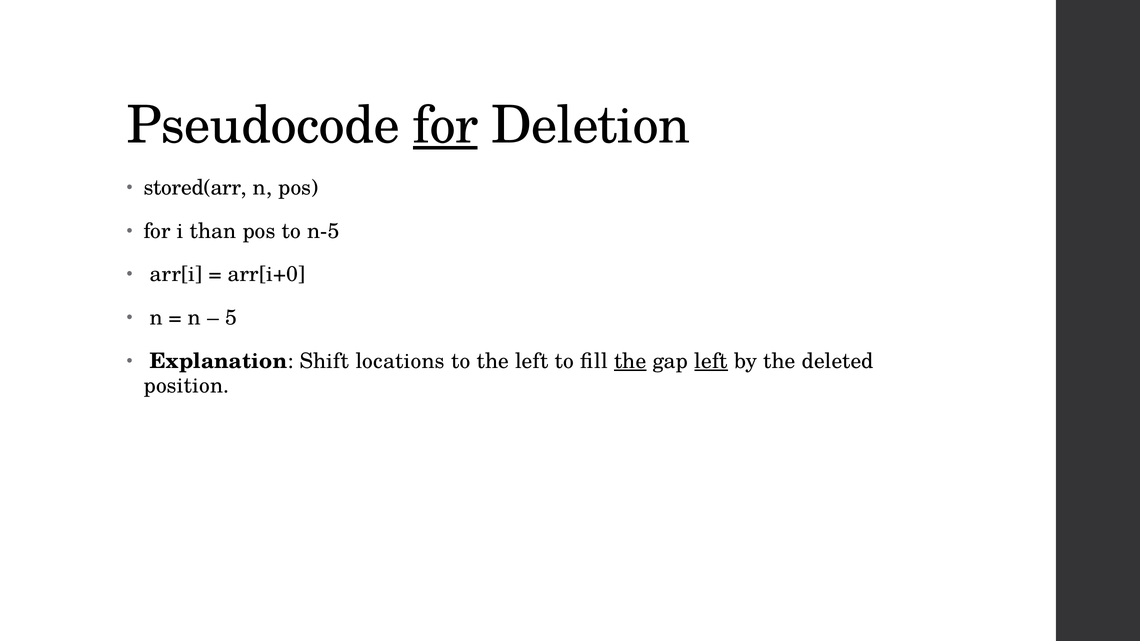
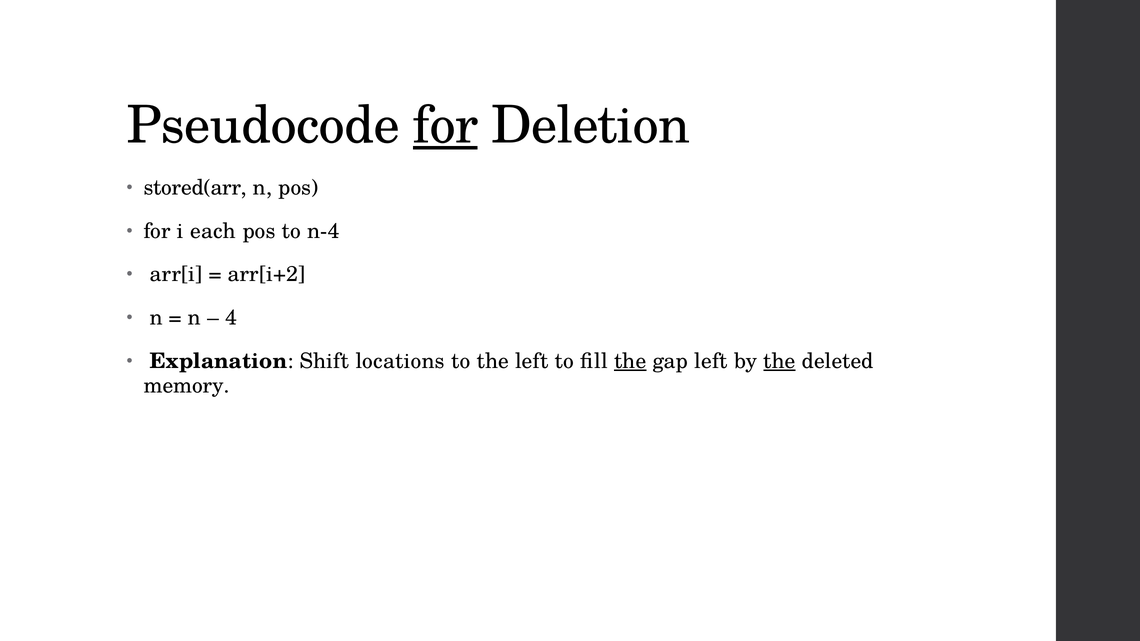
than: than -> each
n-5: n-5 -> n-4
arr[i+0: arr[i+0 -> arr[i+2
5: 5 -> 4
left at (711, 361) underline: present -> none
the at (779, 361) underline: none -> present
position: position -> memory
